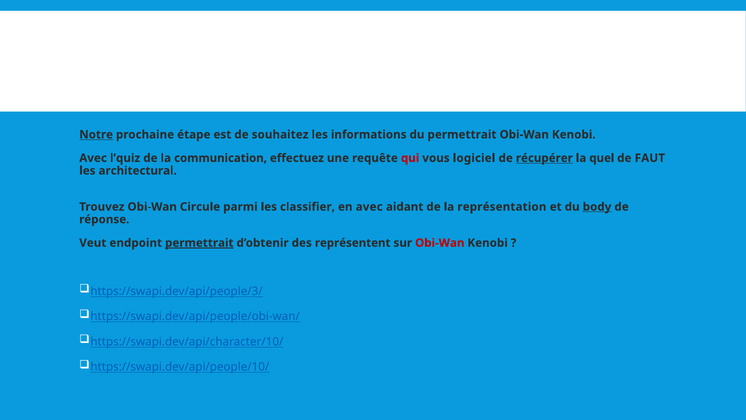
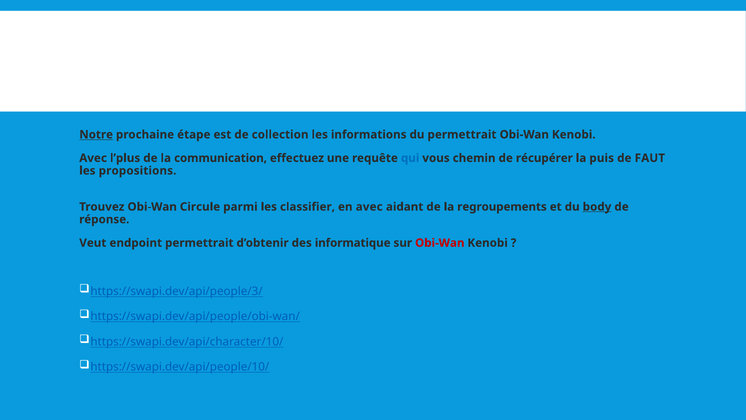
souhaitez: souhaitez -> collection
l’quiz: l’quiz -> l’plus
qui colour: red -> blue
logiciel: logiciel -> chemin
récupérer underline: present -> none
quel: quel -> puis
architectural: architectural -> propositions
représentation: représentation -> regroupements
permettrait at (199, 243) underline: present -> none
représentent: représentent -> informatique
